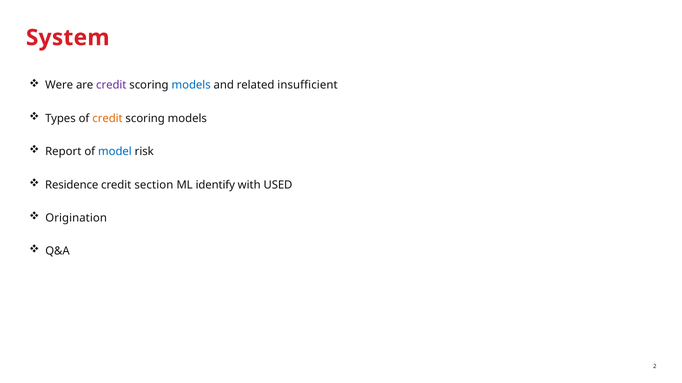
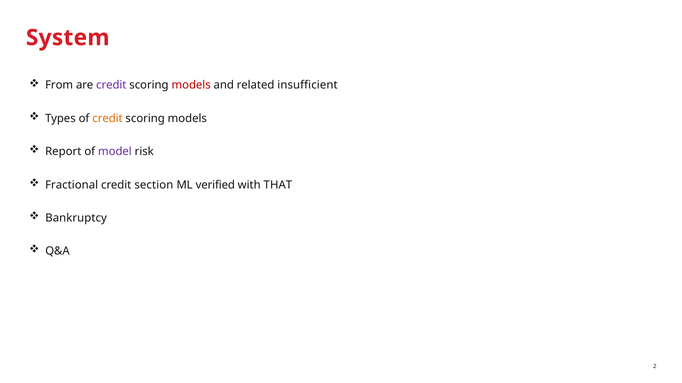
Were: Were -> From
models at (191, 85) colour: blue -> red
model colour: blue -> purple
Residence: Residence -> Fractional
identify: identify -> verified
USED: USED -> THAT
Origination: Origination -> Bankruptcy
